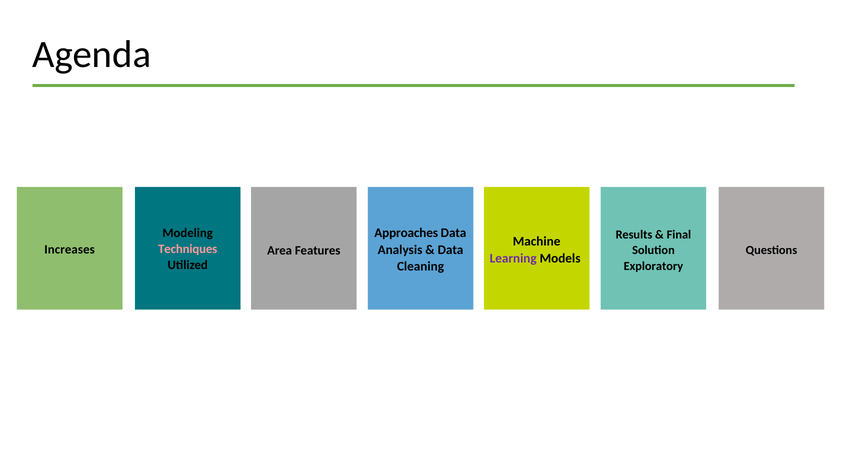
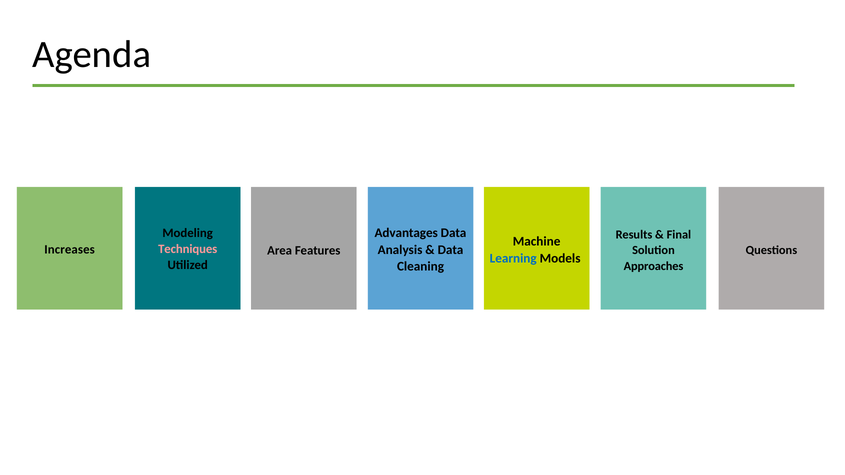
Approaches: Approaches -> Advantages
Learning colour: purple -> blue
Exploratory: Exploratory -> Approaches
